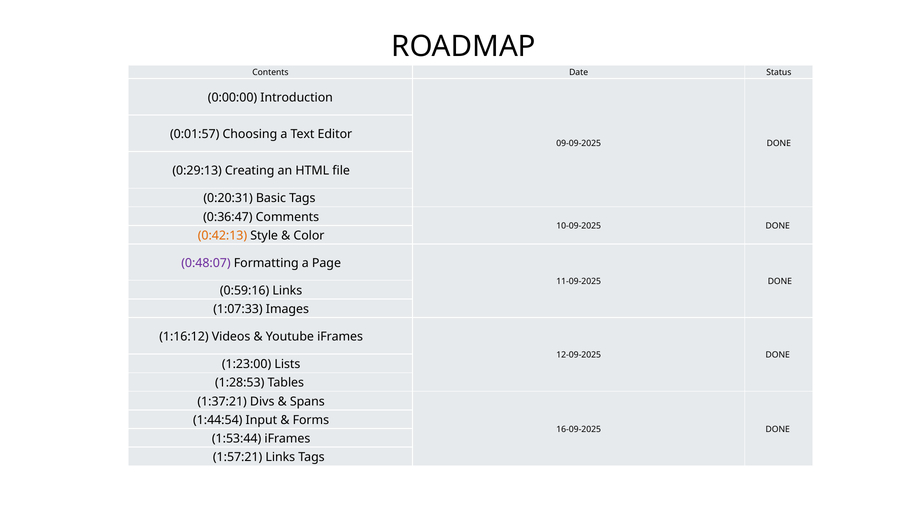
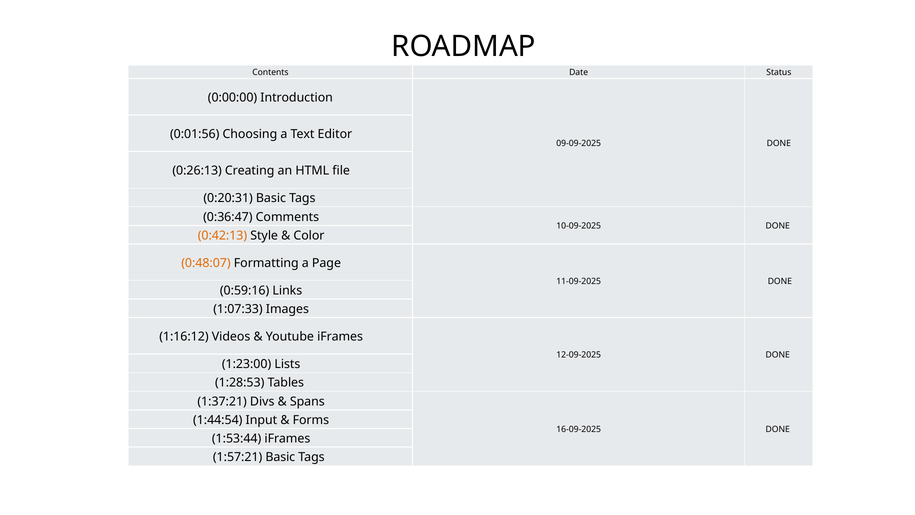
0:01:57: 0:01:57 -> 0:01:56
0:29:13: 0:29:13 -> 0:26:13
0:48:07 colour: purple -> orange
1:57:21 Links: Links -> Basic
